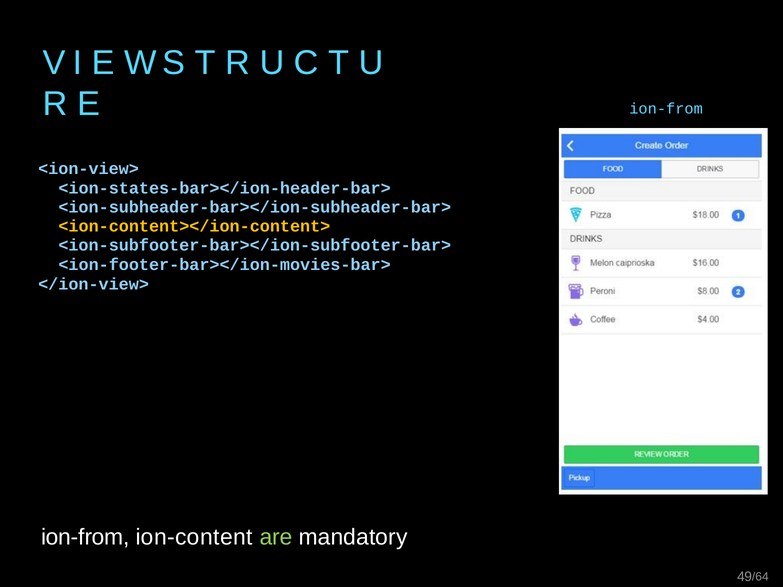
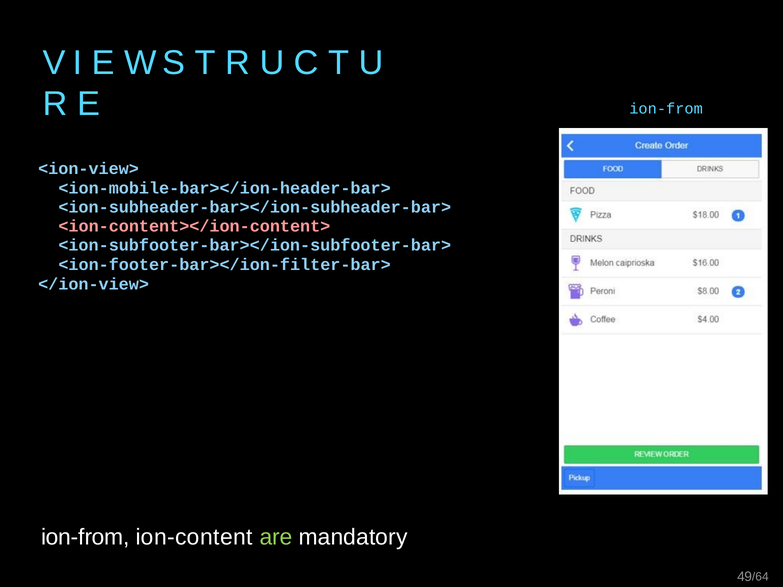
<ion-states-bar></ion-header-bar>: <ion-states-bar></ion-header-bar> -> <ion-mobile-bar></ion-header-bar>
<ion-content></ion-content> colour: yellow -> pink
<ion-footer-bar></ion-movies-bar>: <ion-footer-bar></ion-movies-bar> -> <ion-footer-bar></ion-filter-bar>
